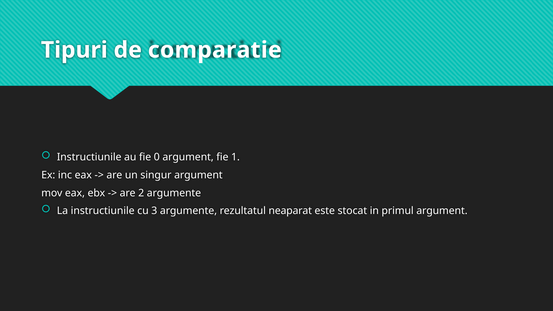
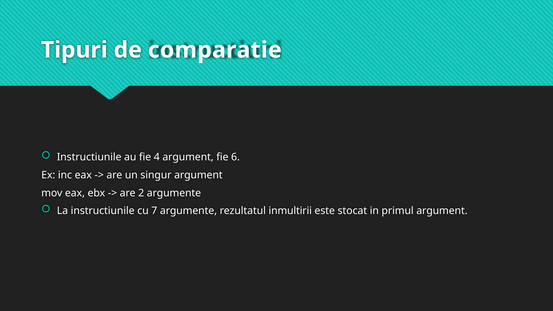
0: 0 -> 4
1: 1 -> 6
3: 3 -> 7
neaparat: neaparat -> inmultirii
